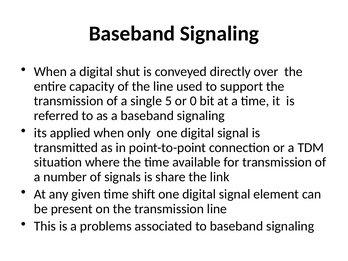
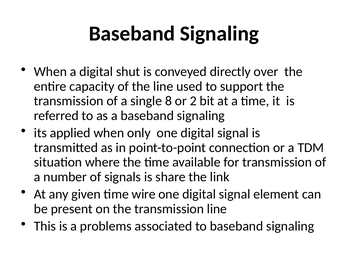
5: 5 -> 8
0: 0 -> 2
shift: shift -> wire
